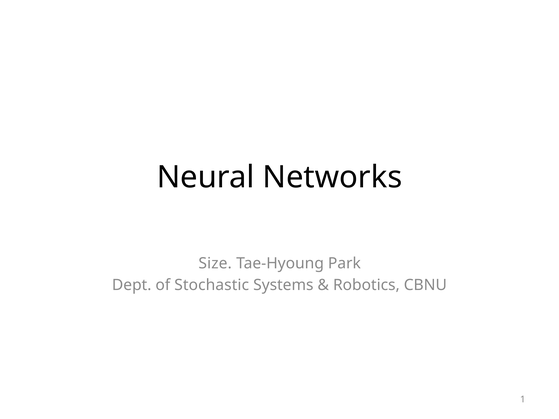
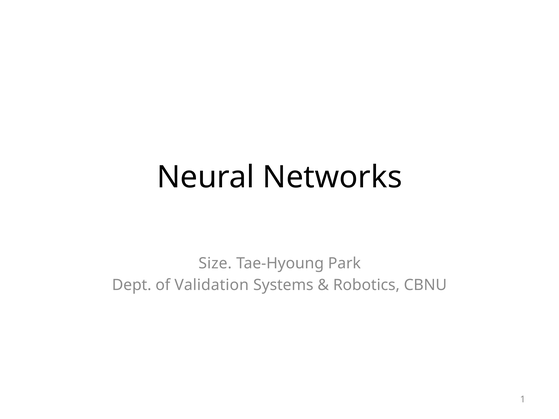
Stochastic: Stochastic -> Validation
